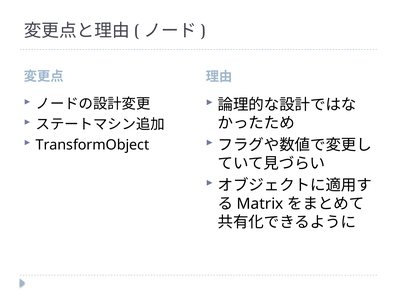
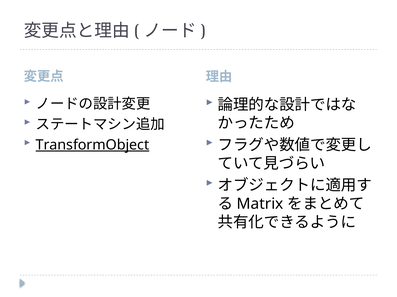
TransformObject underline: none -> present
